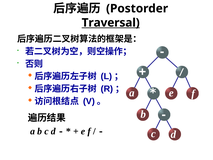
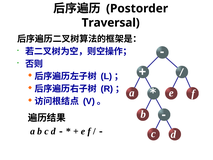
Traversal underline: present -> none
